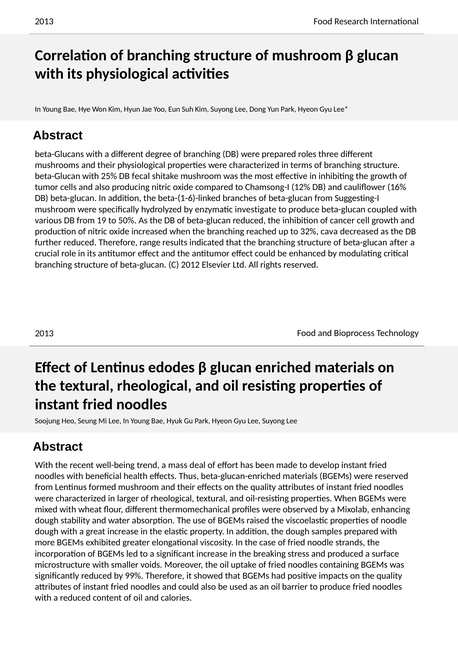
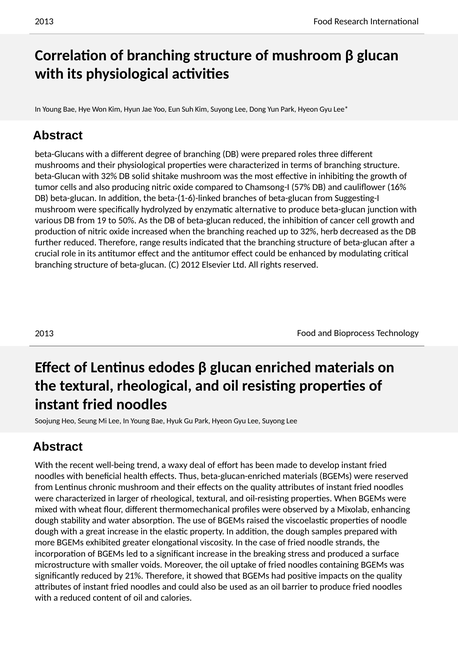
with 25%: 25% -> 32%
fecal: fecal -> solid
12%: 12% -> 57%
investigate: investigate -> alternative
coupled: coupled -> junction
cava: cava -> herb
mass: mass -> waxy
formed: formed -> chronic
99%: 99% -> 21%
